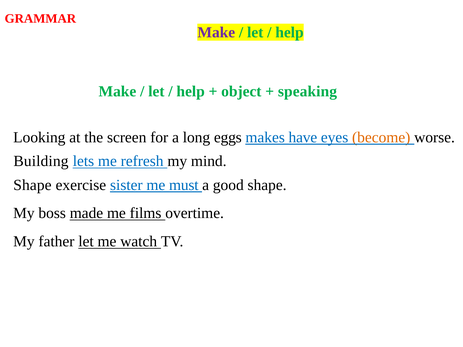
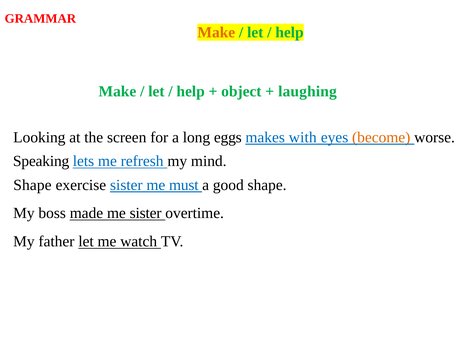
Make at (216, 32) colour: purple -> orange
speaking: speaking -> laughing
have: have -> with
Building: Building -> Speaking
me films: films -> sister
